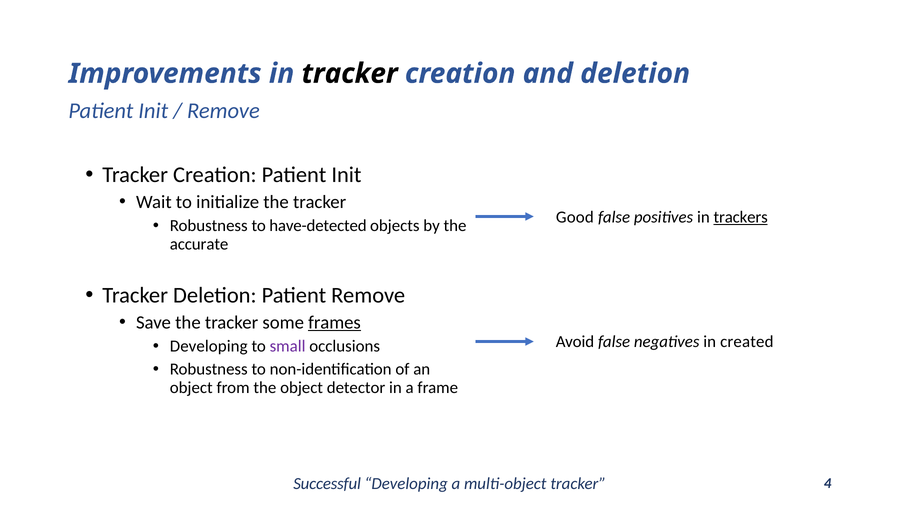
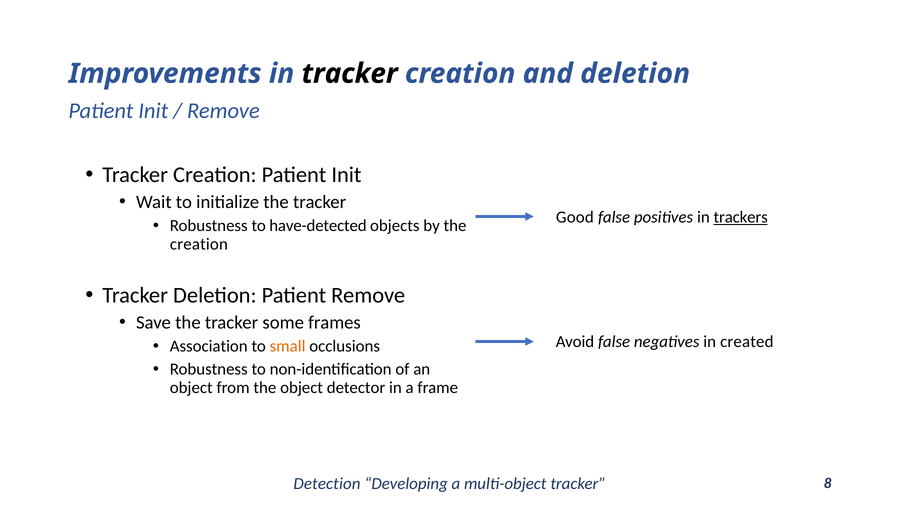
accurate at (199, 244): accurate -> creation
frames underline: present -> none
Developing at (209, 347): Developing -> Association
small colour: purple -> orange
Successful: Successful -> Detection
4: 4 -> 8
